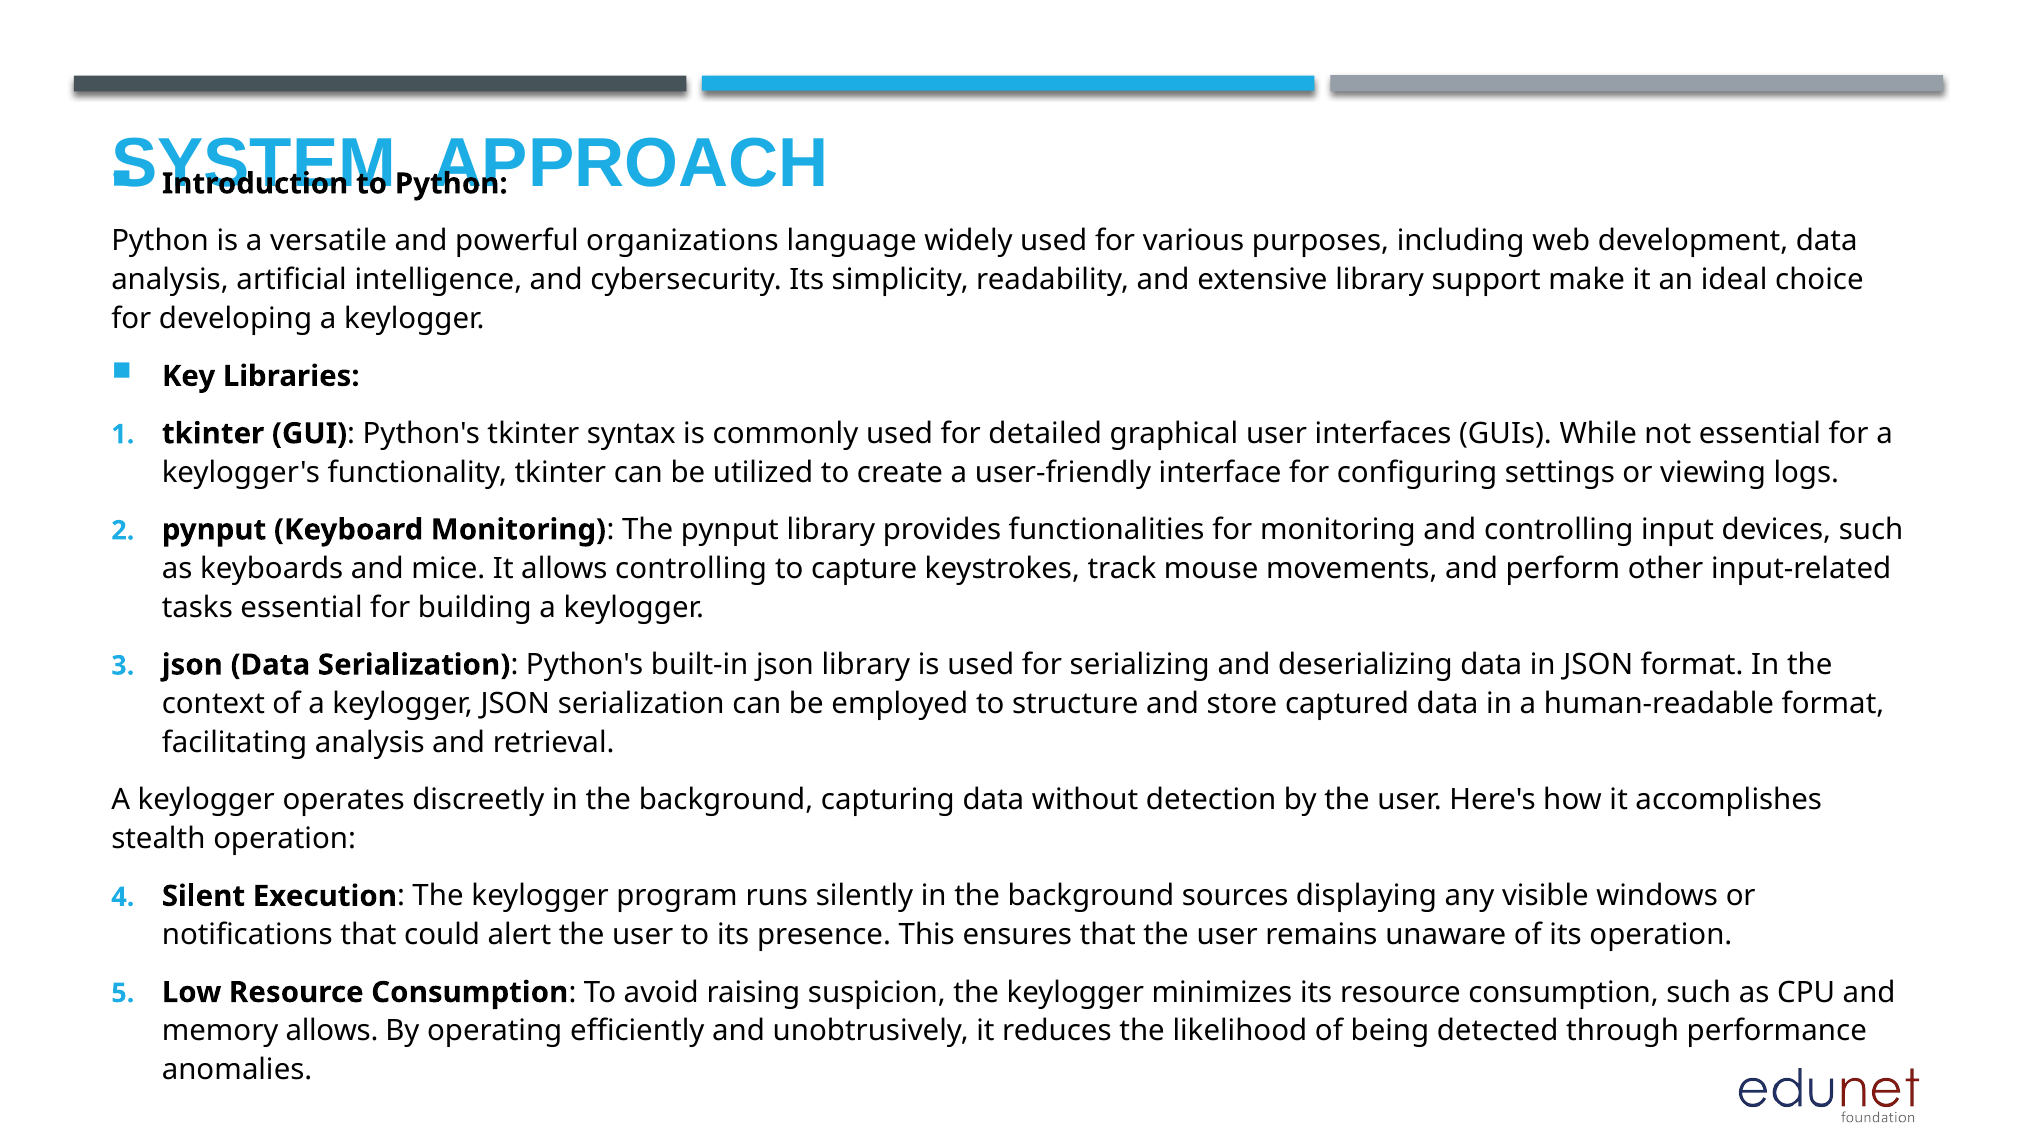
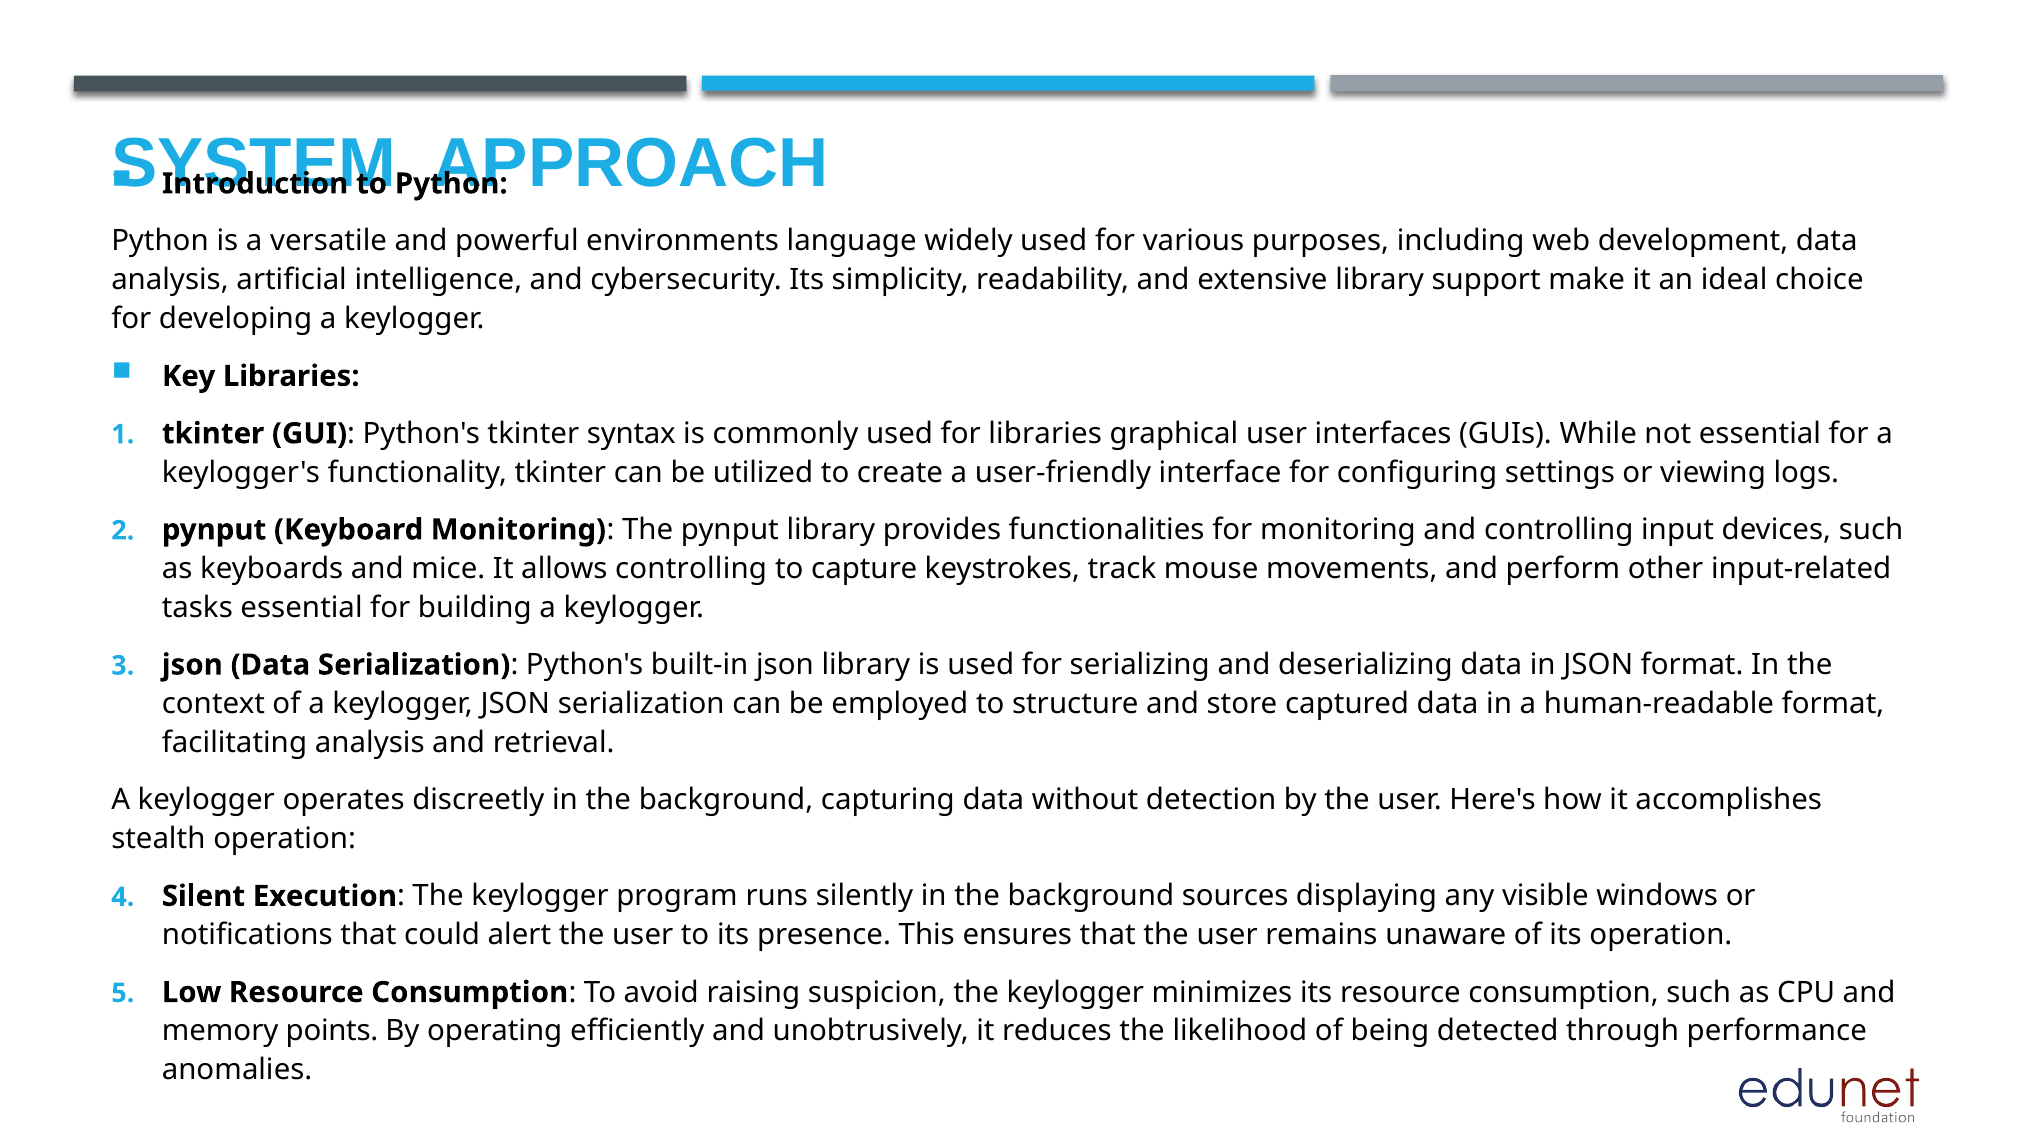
organizations: organizations -> environments
for detailed: detailed -> libraries
memory allows: allows -> points
